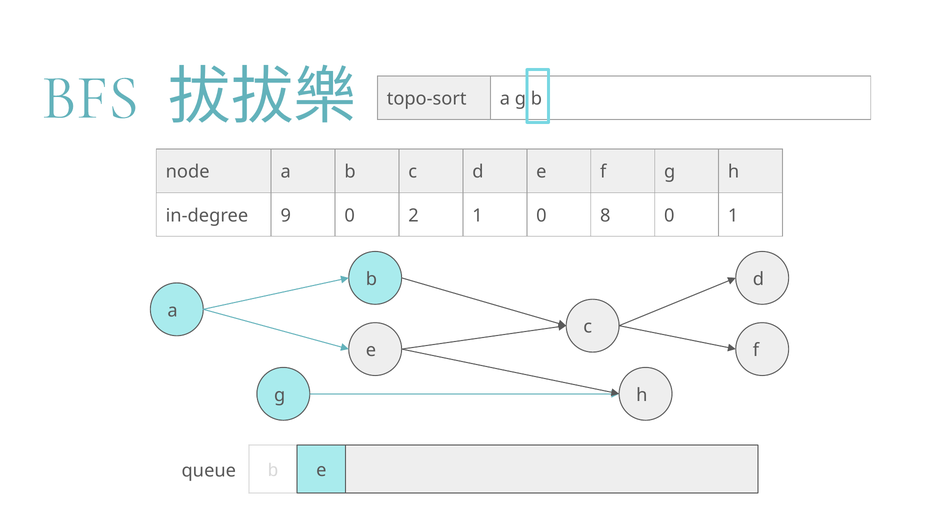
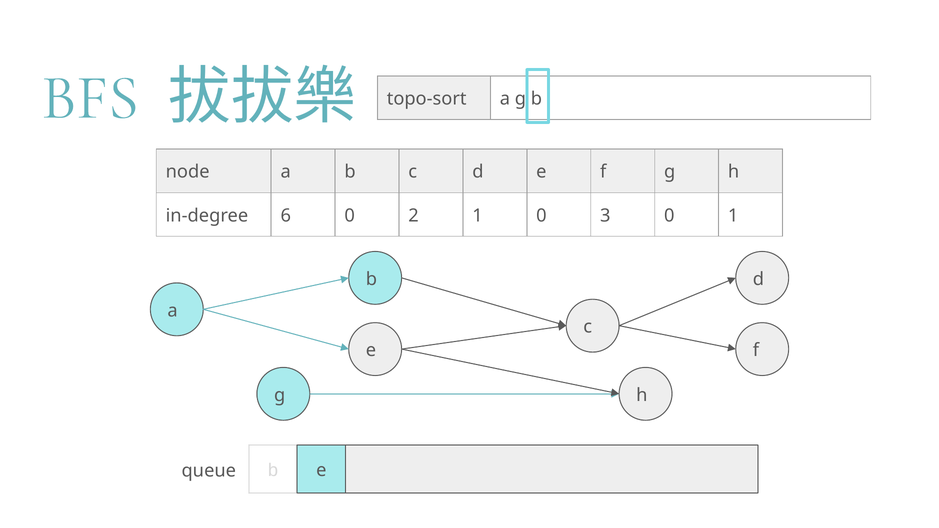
9: 9 -> 6
8: 8 -> 3
